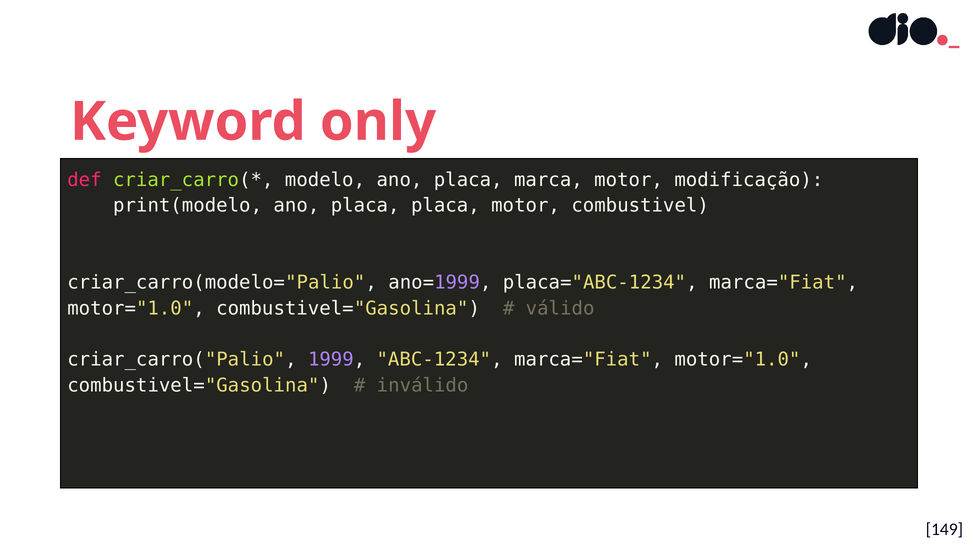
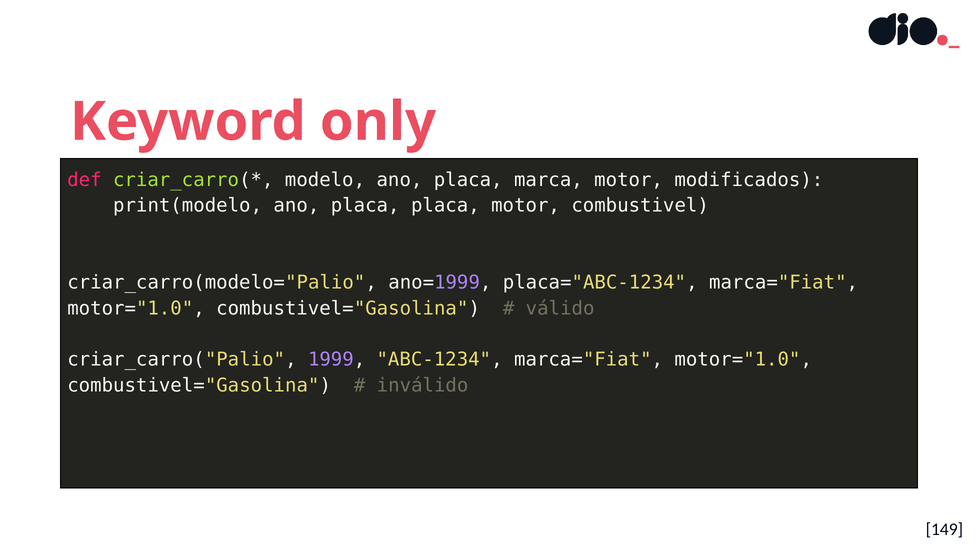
modificação: modificação -> modificados
